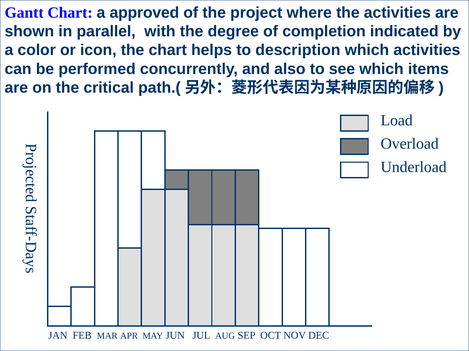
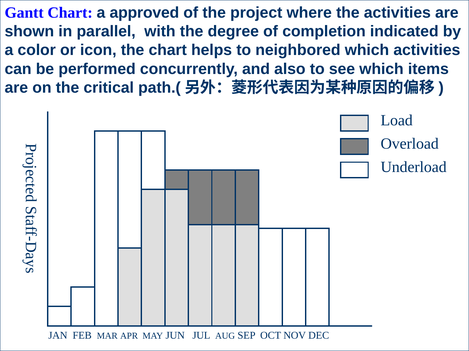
description: description -> neighbored
